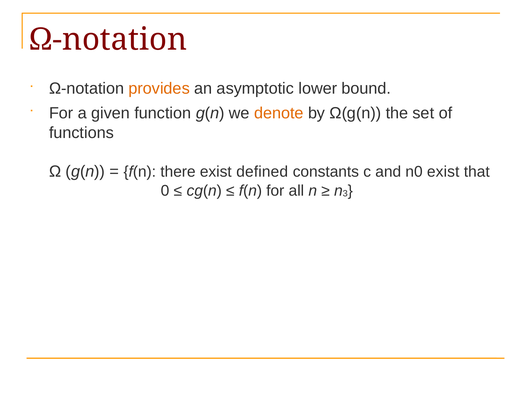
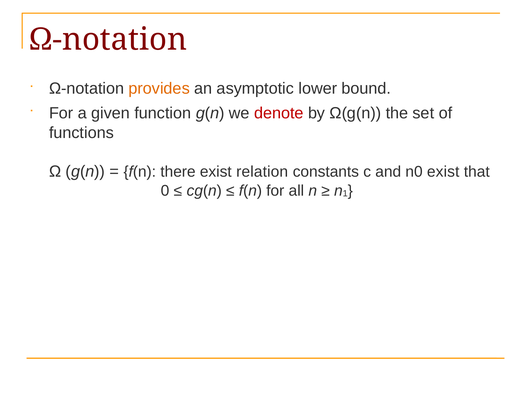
denote colour: orange -> red
defined: defined -> relation
3: 3 -> 1
